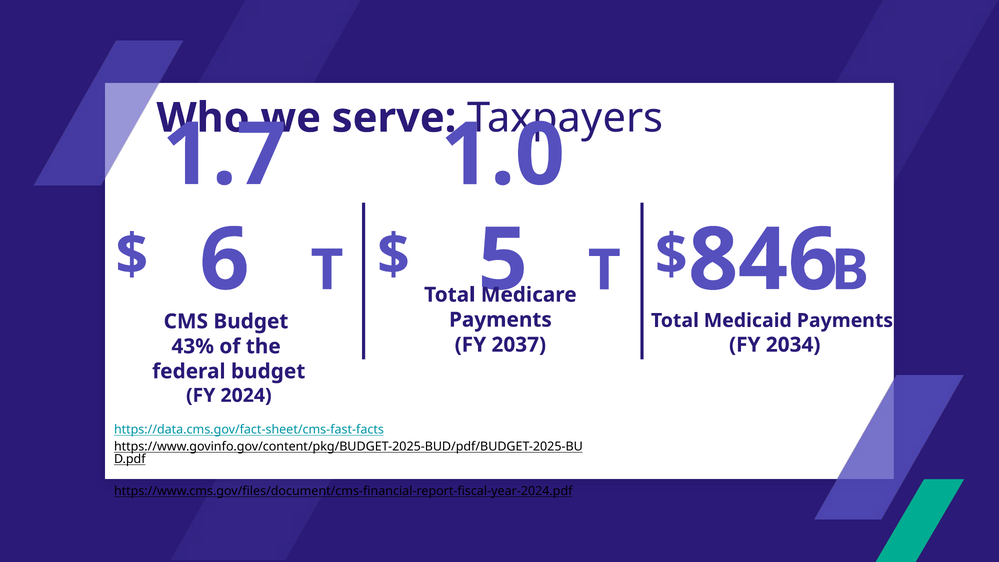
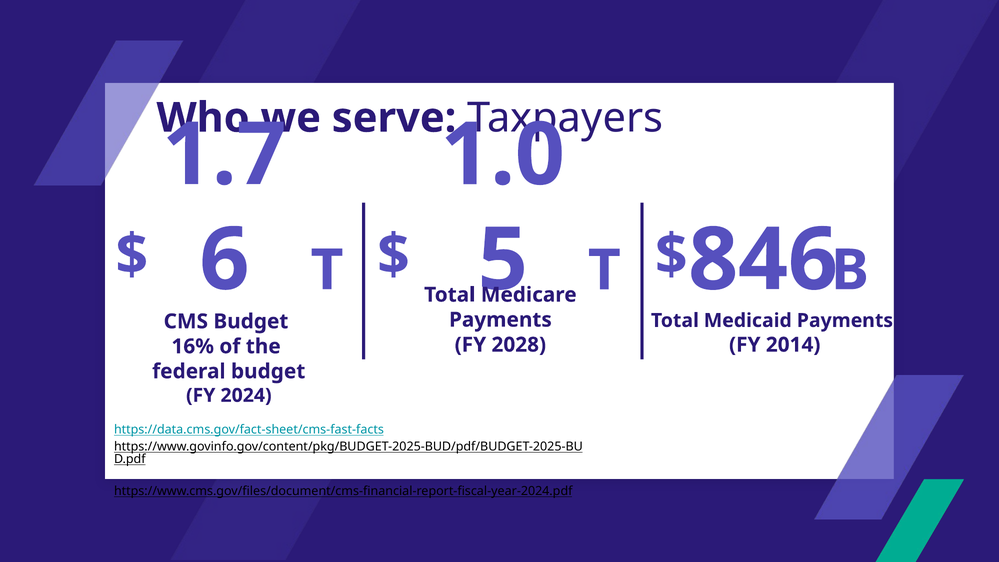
2037: 2037 -> 2028
2034: 2034 -> 2014
43%: 43% -> 16%
